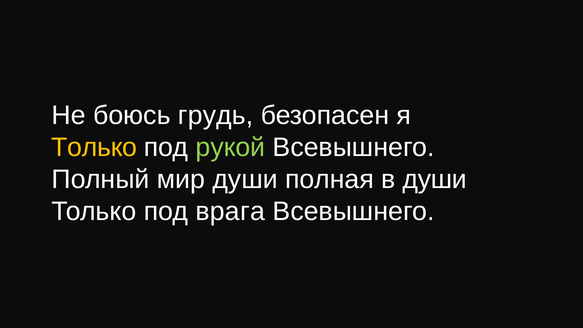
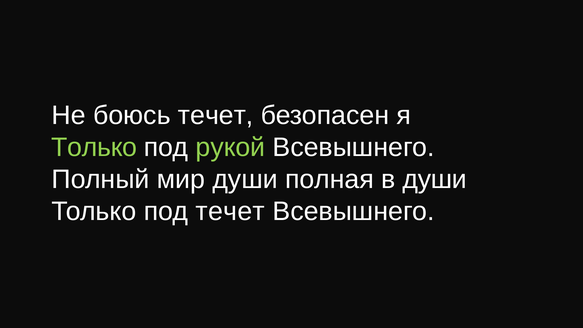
боюсь грудь: грудь -> течет
Только at (94, 147) colour: yellow -> light green
под врага: врага -> течет
